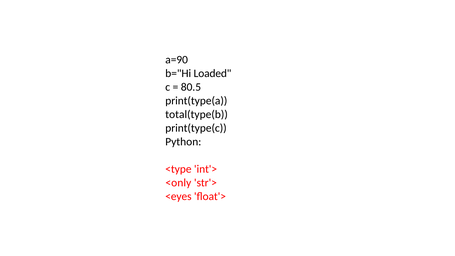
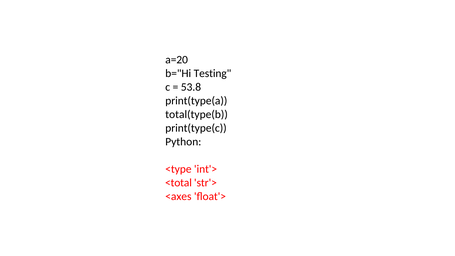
a=90: a=90 -> a=20
Loaded: Loaded -> Testing
80.5: 80.5 -> 53.8
<only: <only -> <total
<eyes: <eyes -> <axes
